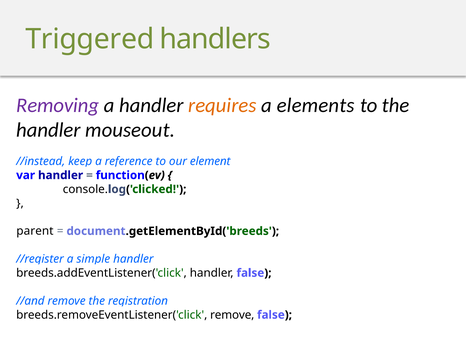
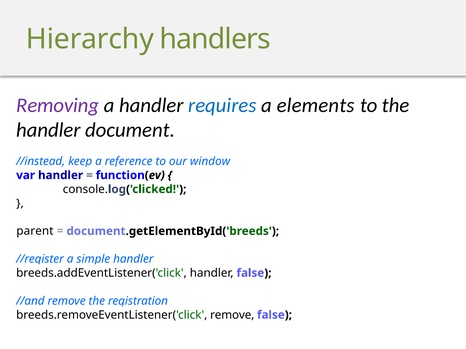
Triggered: Triggered -> Hierarchy
requires colour: orange -> blue
mouseout: mouseout -> document
element: element -> window
